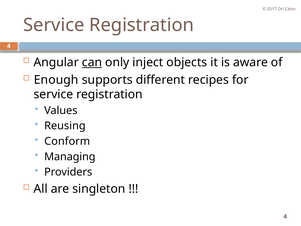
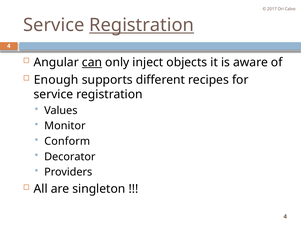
Registration at (142, 25) underline: none -> present
Reusing: Reusing -> Monitor
Managing: Managing -> Decorator
